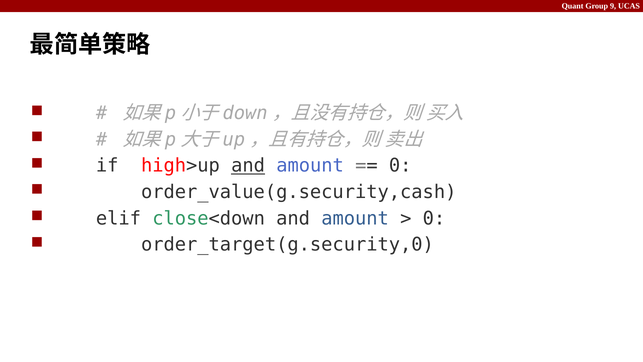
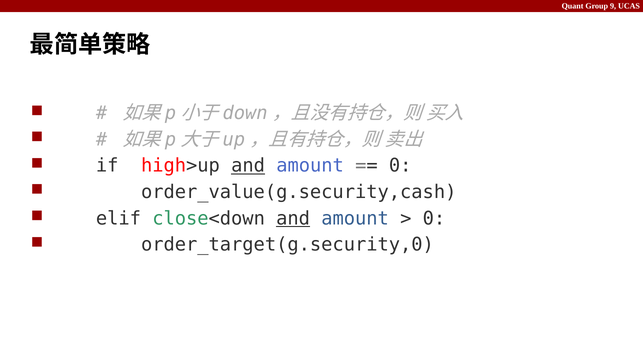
and at (293, 218) underline: none -> present
